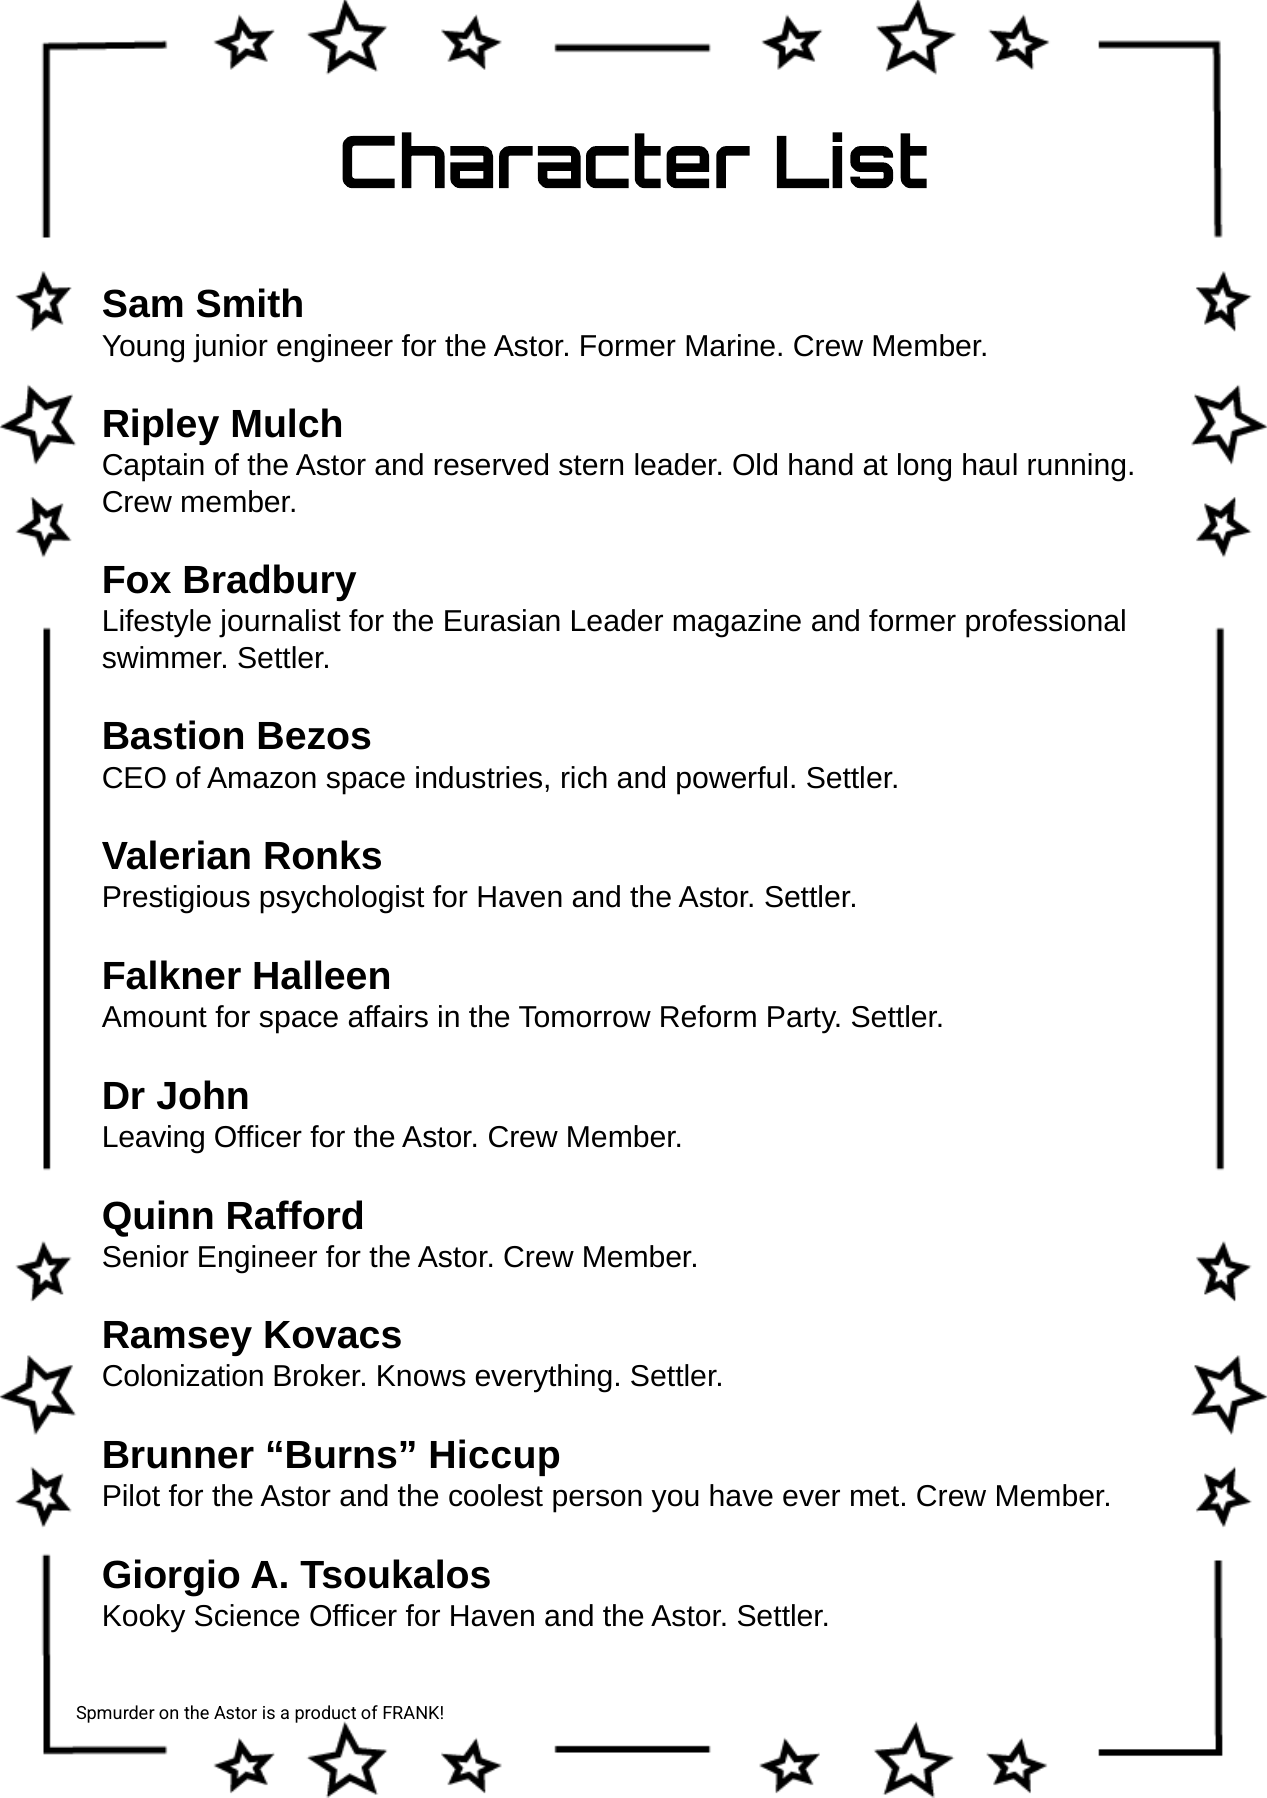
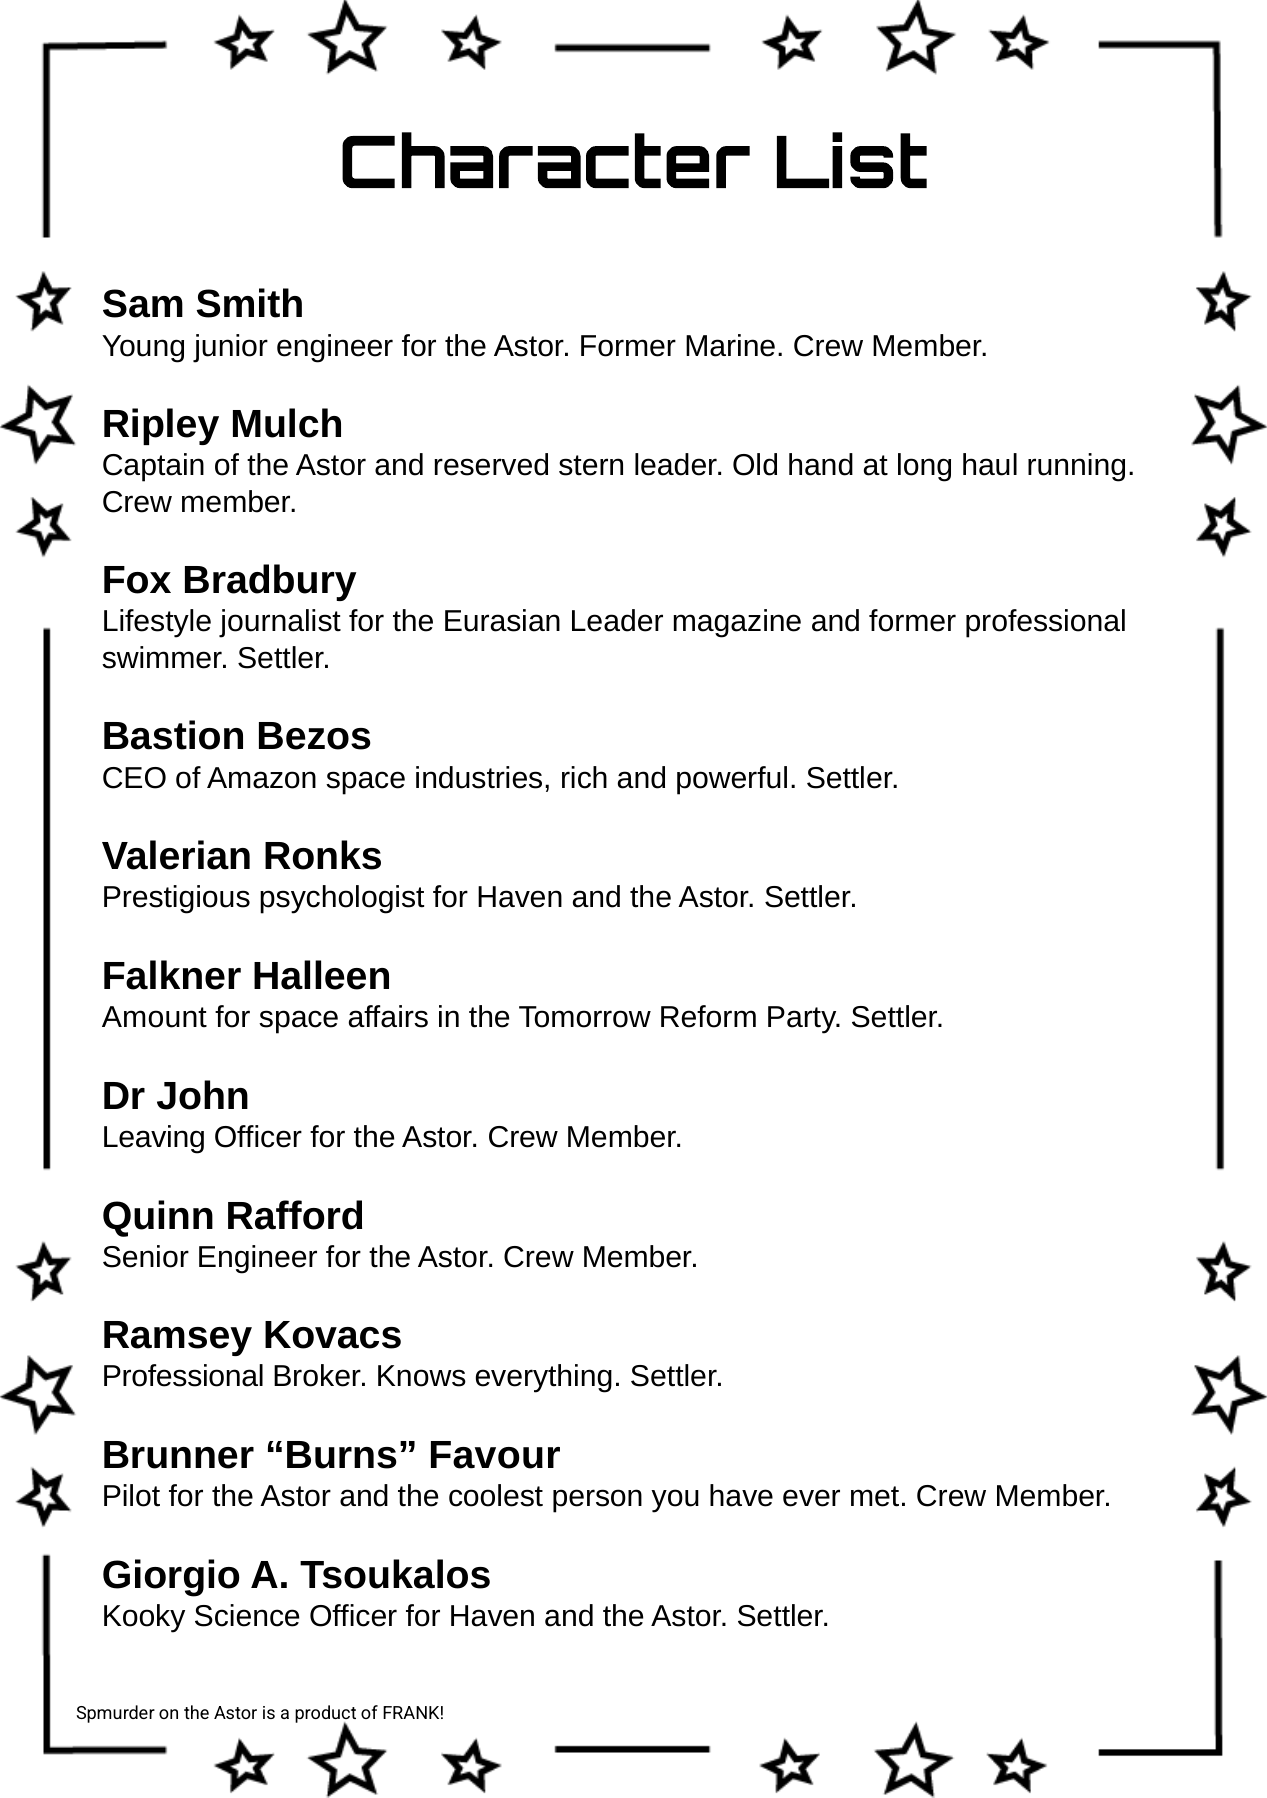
Colonization at (183, 1377): Colonization -> Professional
Hiccup: Hiccup -> Favour
